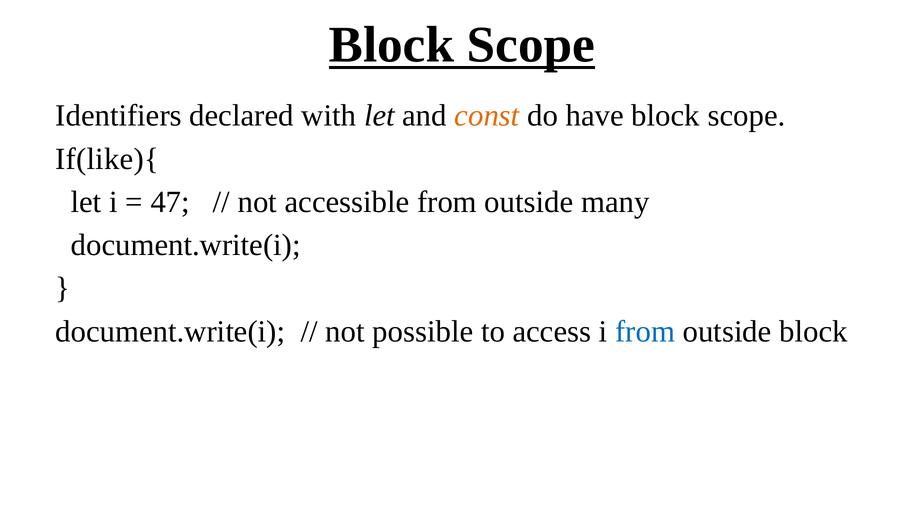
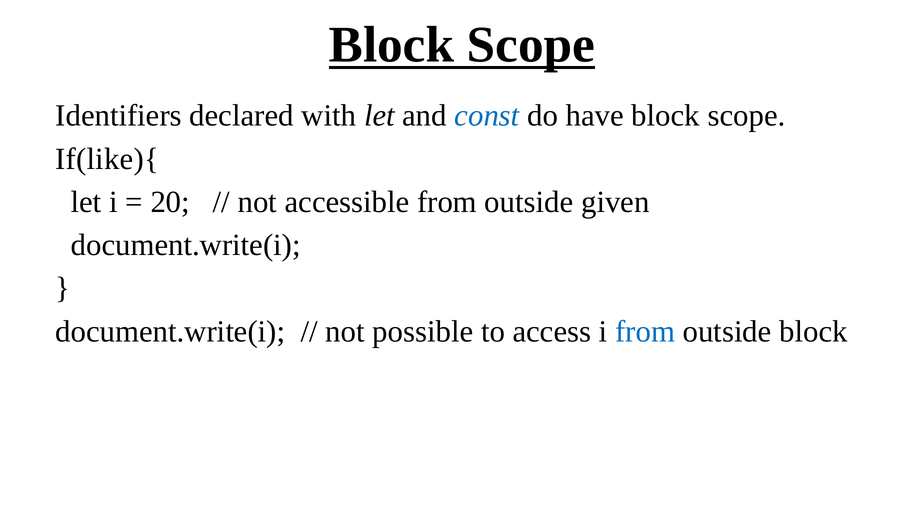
const colour: orange -> blue
47: 47 -> 20
many: many -> given
